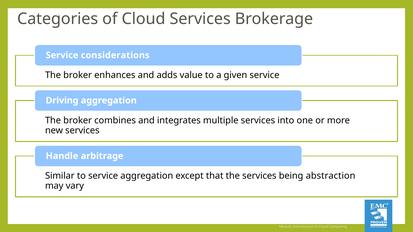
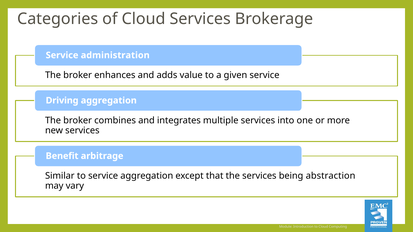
considerations: considerations -> administration
Handle: Handle -> Benefit
